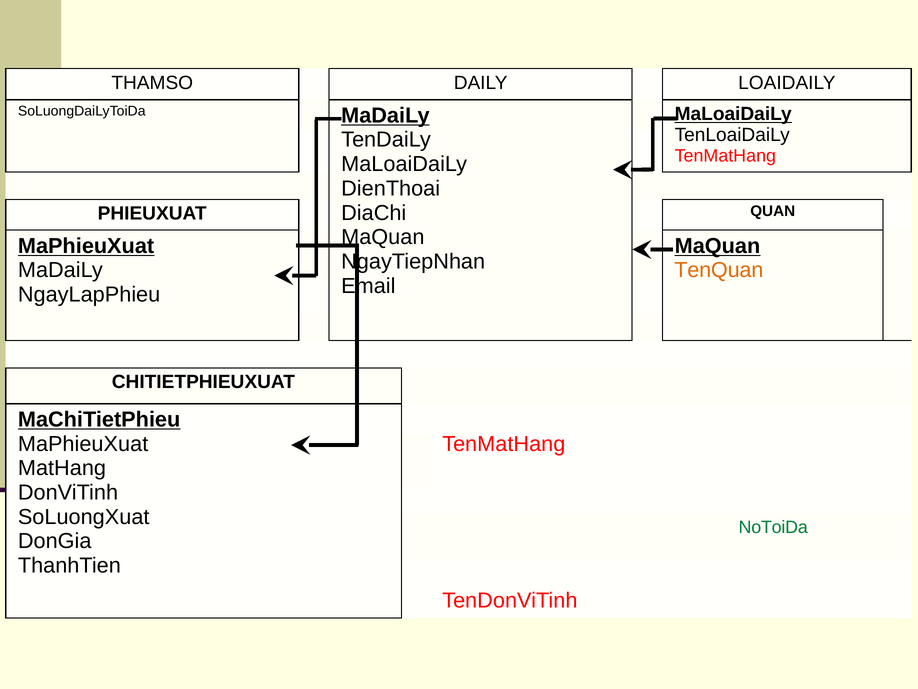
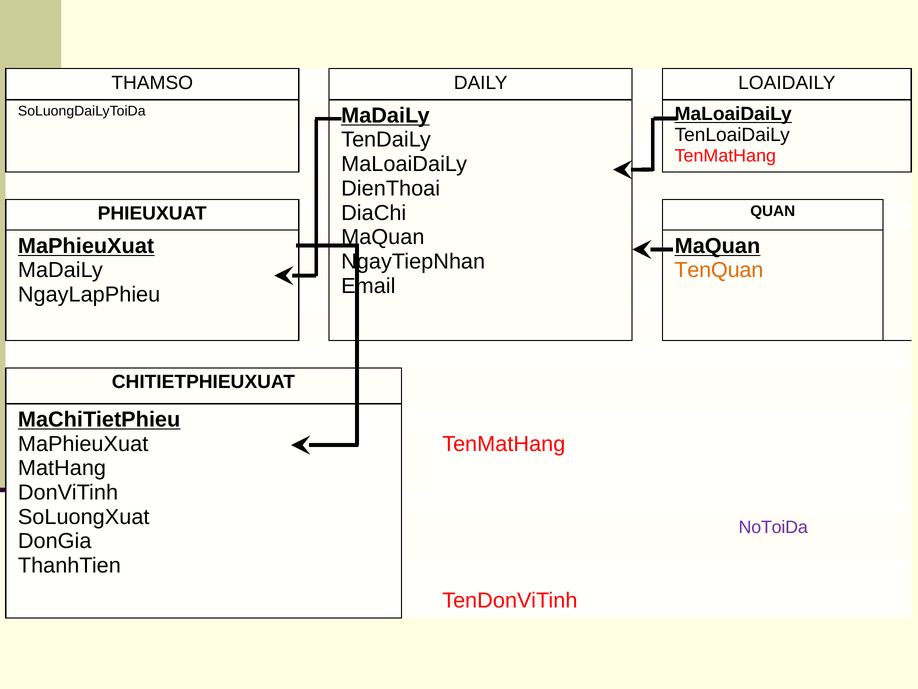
NoToiDa colour: green -> purple
